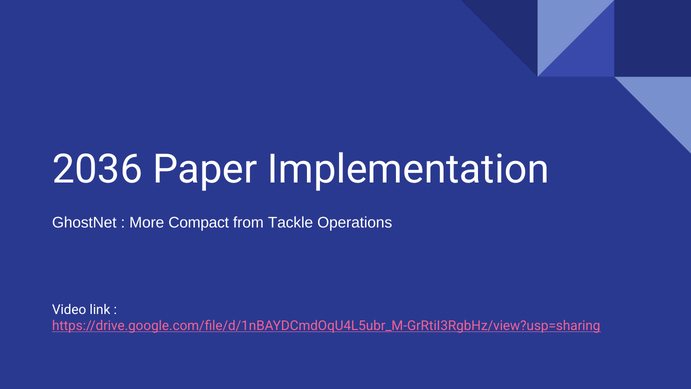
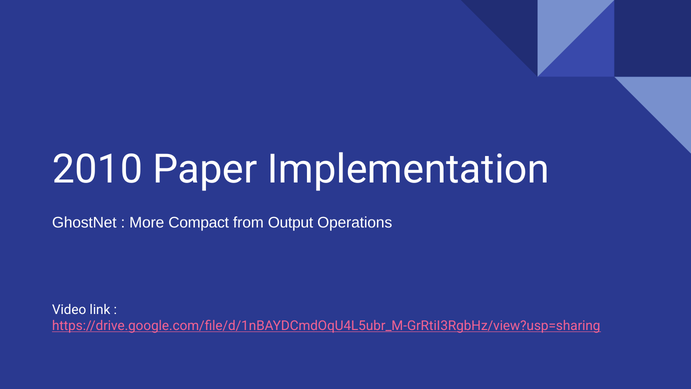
2036: 2036 -> 2010
Tackle: Tackle -> Output
